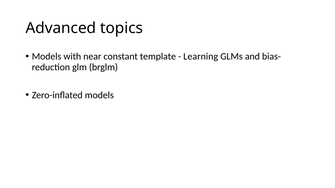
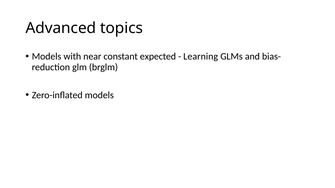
template: template -> expected
